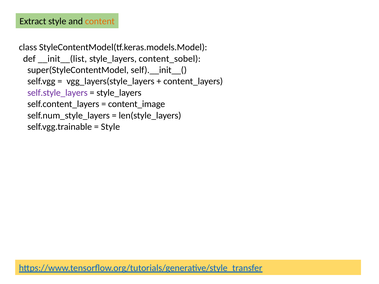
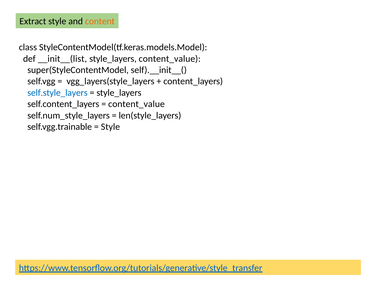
style_layers content_sobel: content_sobel -> content_value
self.style_layers colour: purple -> blue
content_image at (137, 104): content_image -> content_value
